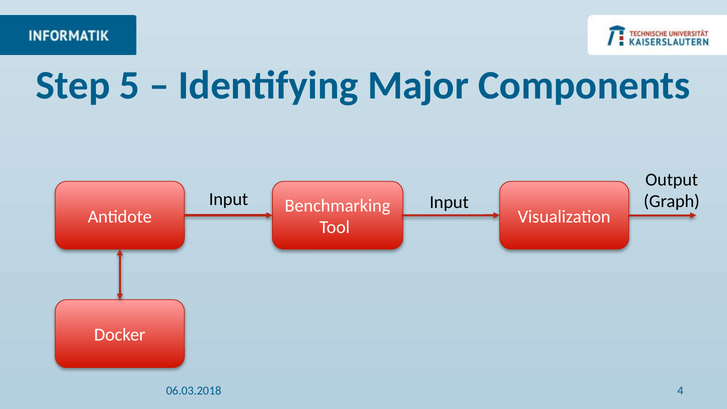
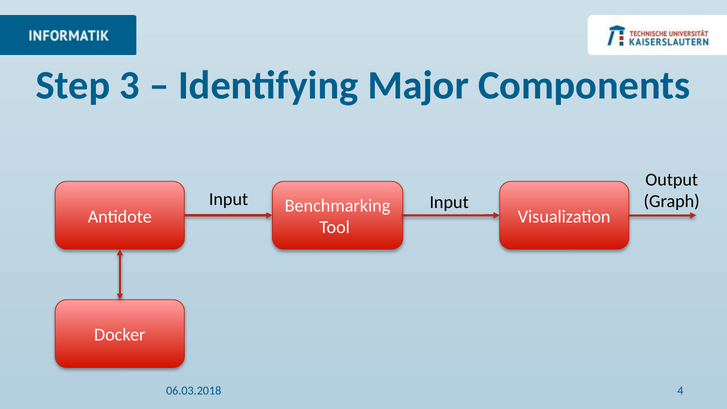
5: 5 -> 3
